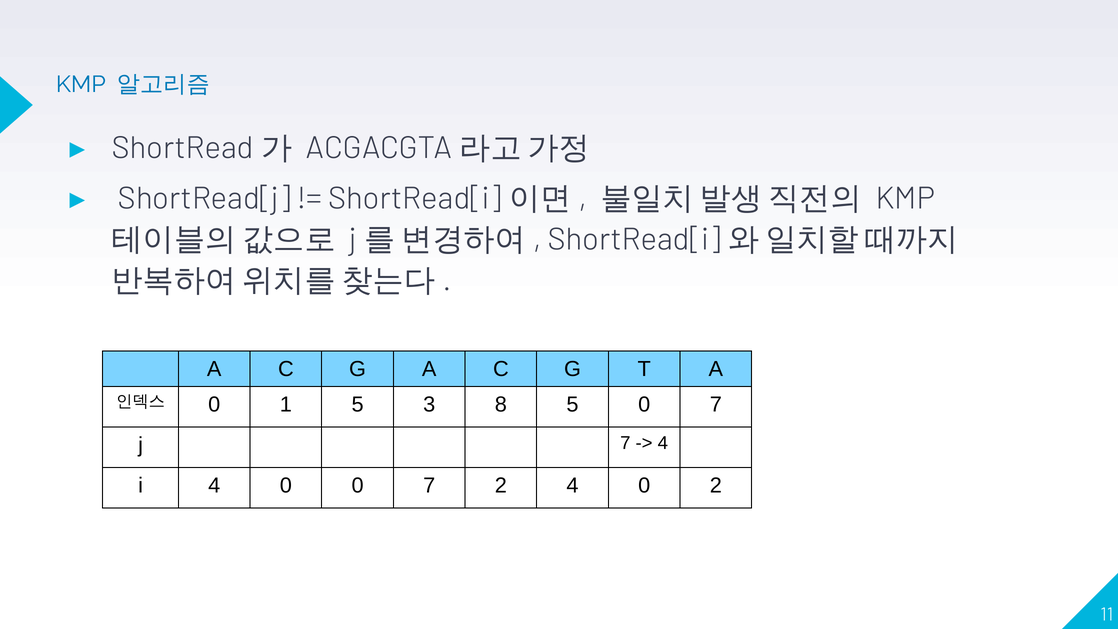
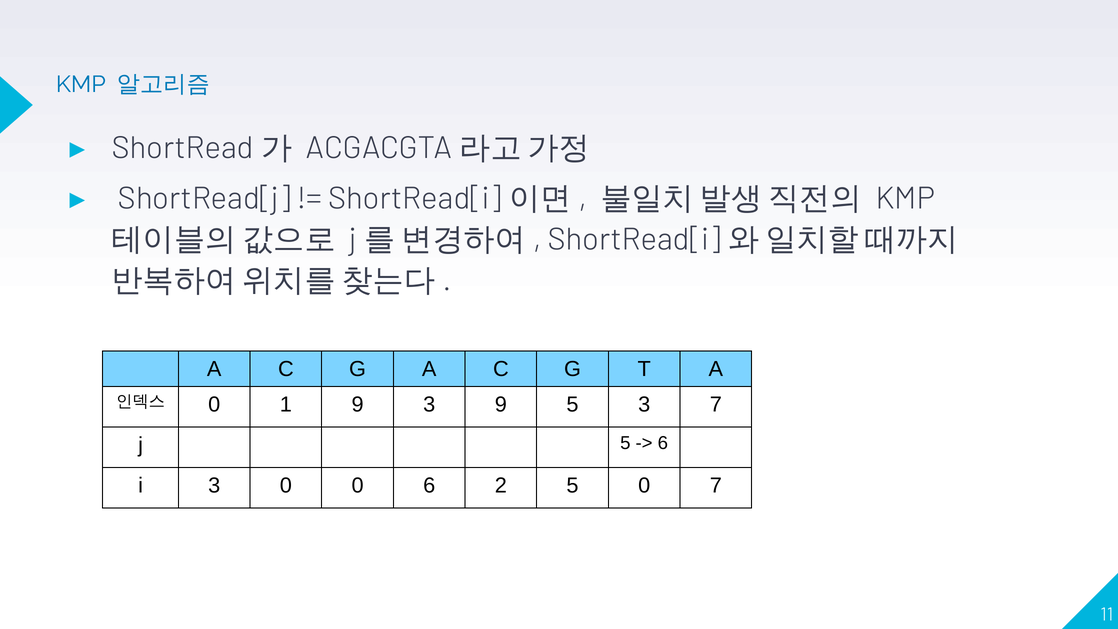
1 5: 5 -> 9
3 8: 8 -> 9
5 0: 0 -> 3
j 7: 7 -> 5
4 at (663, 443): 4 -> 6
i 4: 4 -> 3
0 0 7: 7 -> 6
2 4: 4 -> 5
0 2: 2 -> 7
